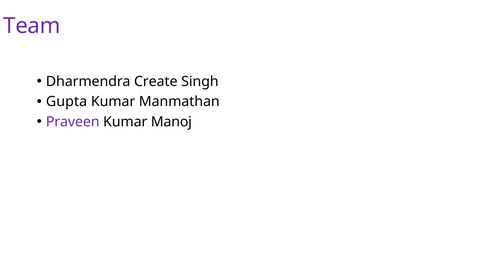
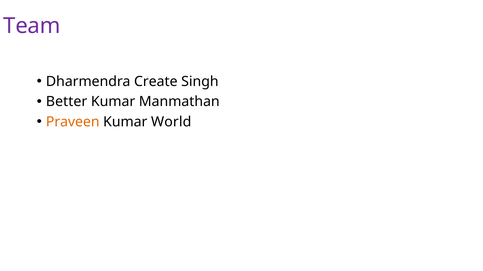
Gupta: Gupta -> Better
Praveen colour: purple -> orange
Manoj: Manoj -> World
